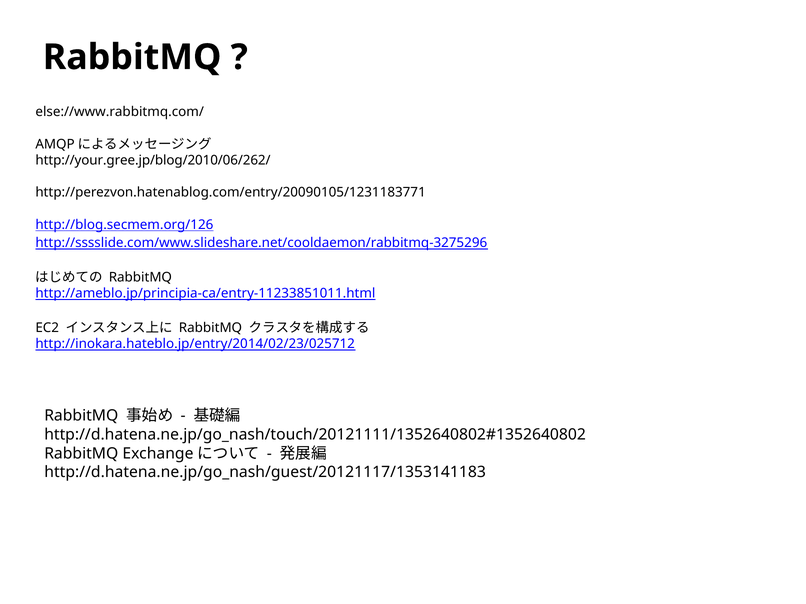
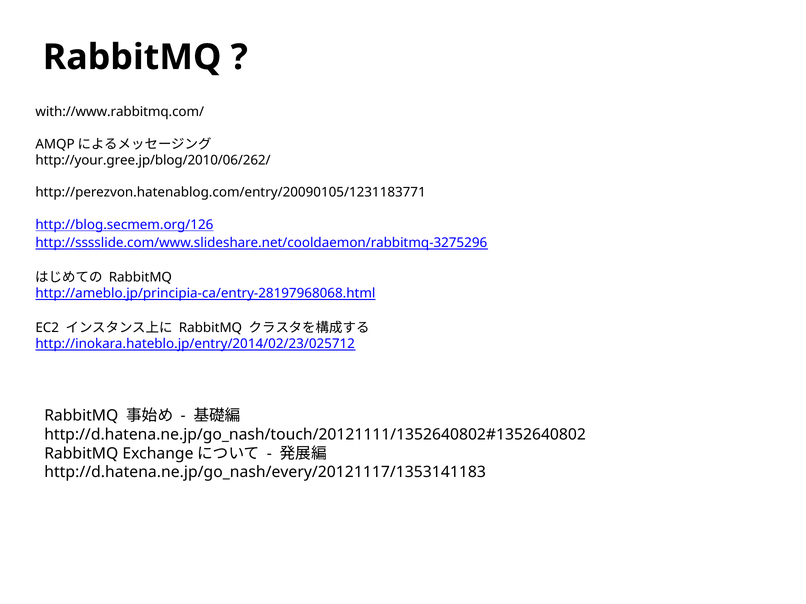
else://www.rabbitmq.com/: else://www.rabbitmq.com/ -> with://www.rabbitmq.com/
http://ameblo.jp/principia-ca/entry-11233851011.html: http://ameblo.jp/principia-ca/entry-11233851011.html -> http://ameblo.jp/principia-ca/entry-28197968068.html
http://d.hatena.ne.jp/go_nash/guest/20121117/1353141183: http://d.hatena.ne.jp/go_nash/guest/20121117/1353141183 -> http://d.hatena.ne.jp/go_nash/every/20121117/1353141183
